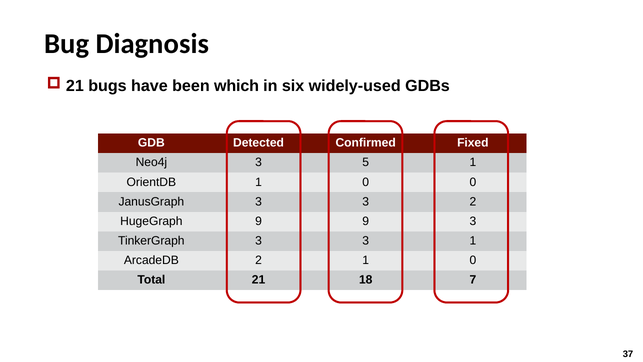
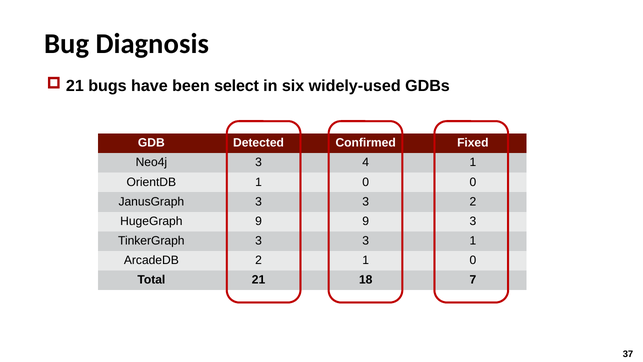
which: which -> select
5: 5 -> 4
